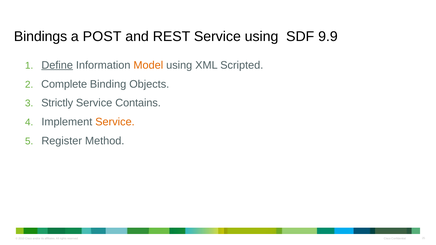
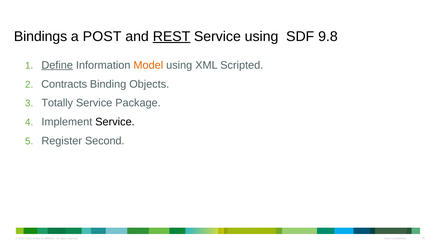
REST underline: none -> present
9.9: 9.9 -> 9.8
Complete: Complete -> Contracts
Strictly: Strictly -> Totally
Contains: Contains -> Package
Service at (115, 122) colour: orange -> black
Method: Method -> Second
